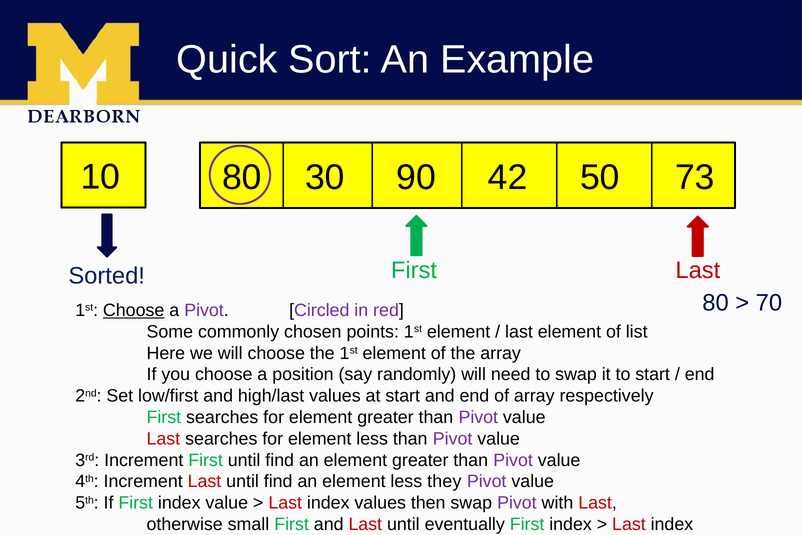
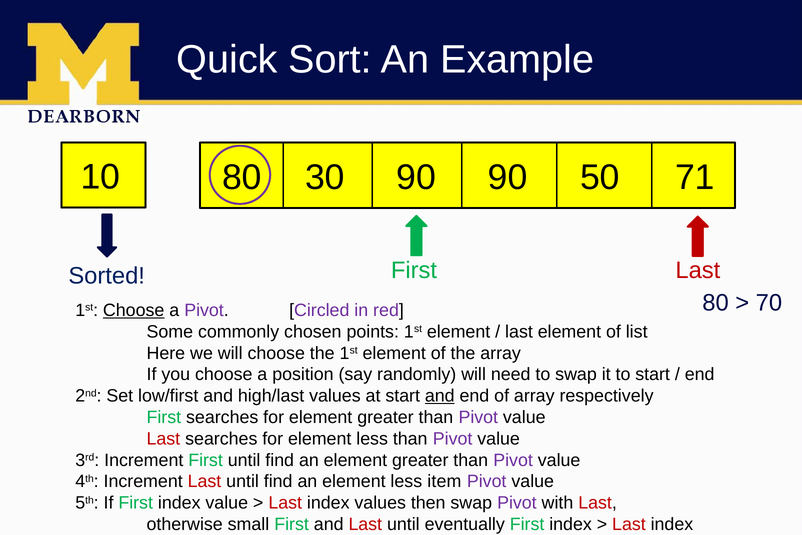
30 42: 42 -> 90
73: 73 -> 71
and at (440, 396) underline: none -> present
they: they -> item
